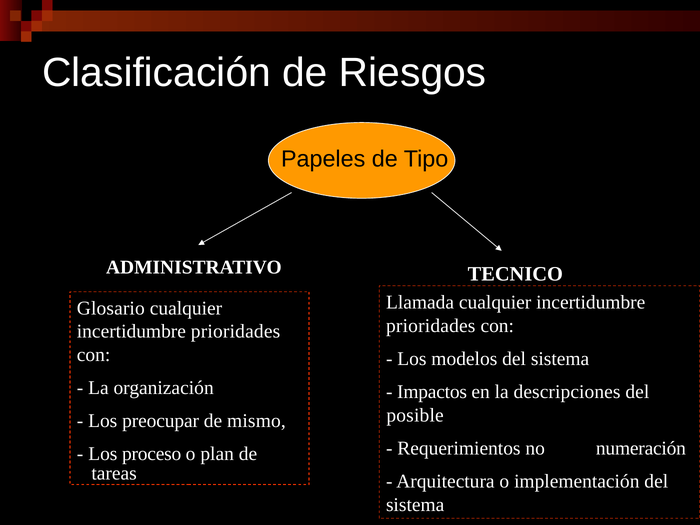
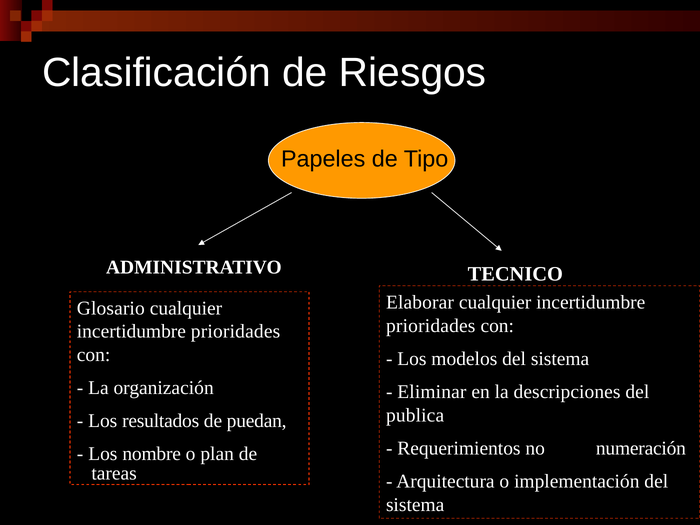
Llamada: Llamada -> Elaborar
Impactos: Impactos -> Eliminar
posible: posible -> publica
preocupar: preocupar -> resultados
mismo: mismo -> puedan
proceso: proceso -> nombre
